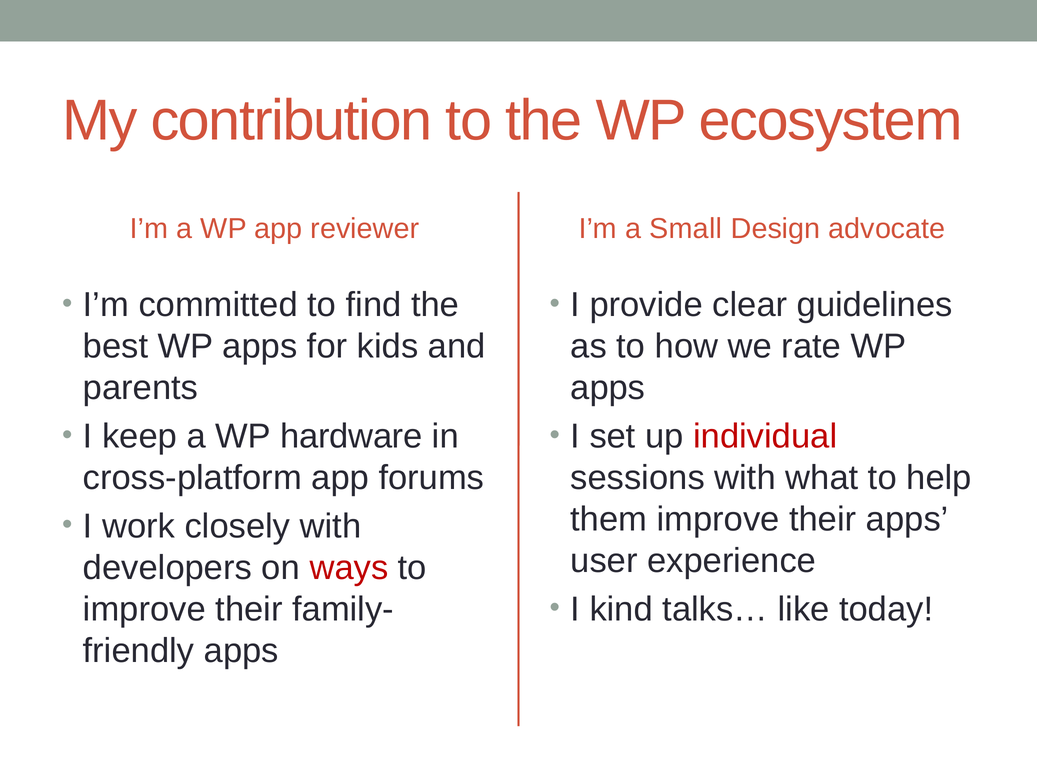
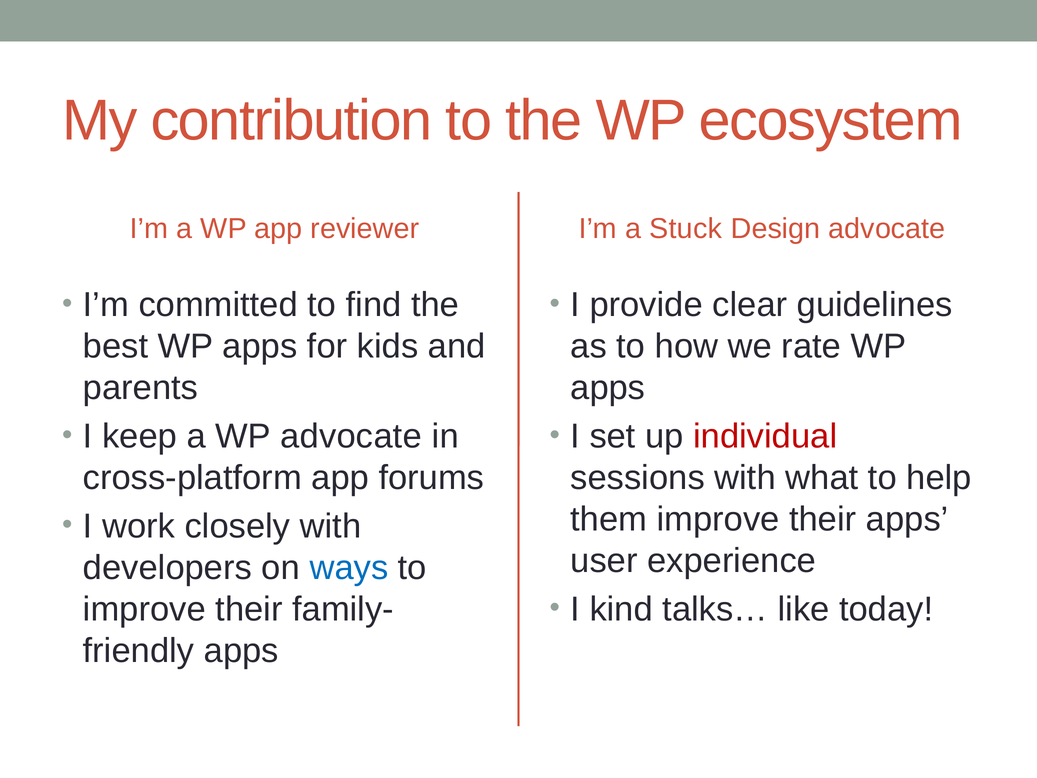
Small: Small -> Stuck
WP hardware: hardware -> advocate
ways colour: red -> blue
